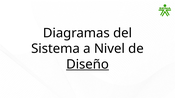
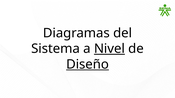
Nivel underline: none -> present
